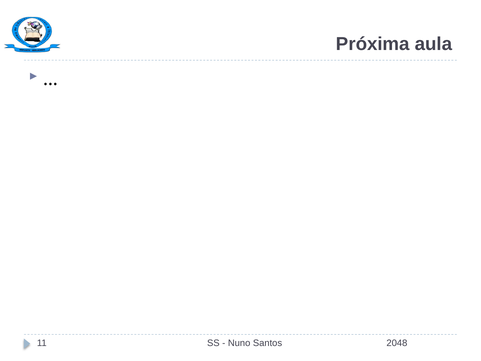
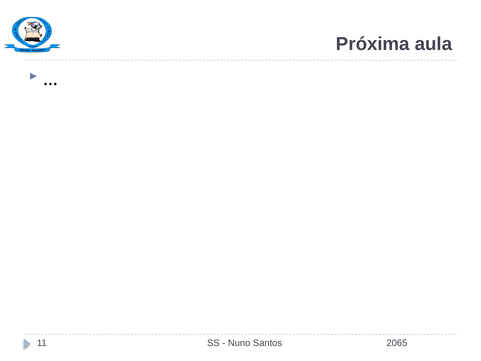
2048: 2048 -> 2065
